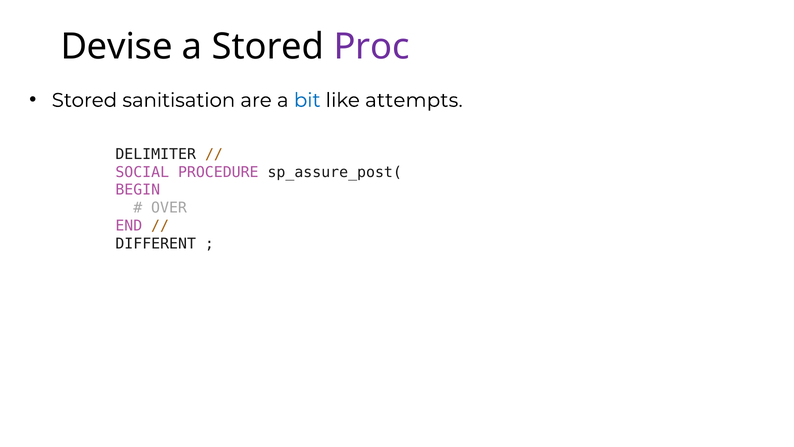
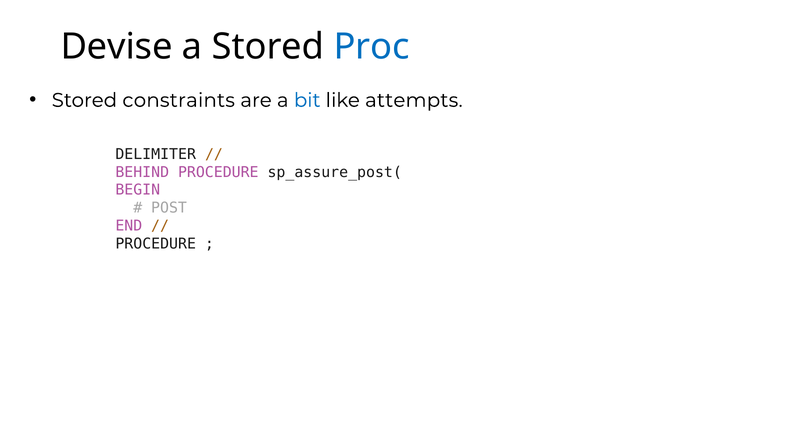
Proc colour: purple -> blue
sanitisation: sanitisation -> constraints
SOCIAL: SOCIAL -> BEHIND
OVER: OVER -> POST
DIFFERENT at (156, 243): DIFFERENT -> PROCEDURE
